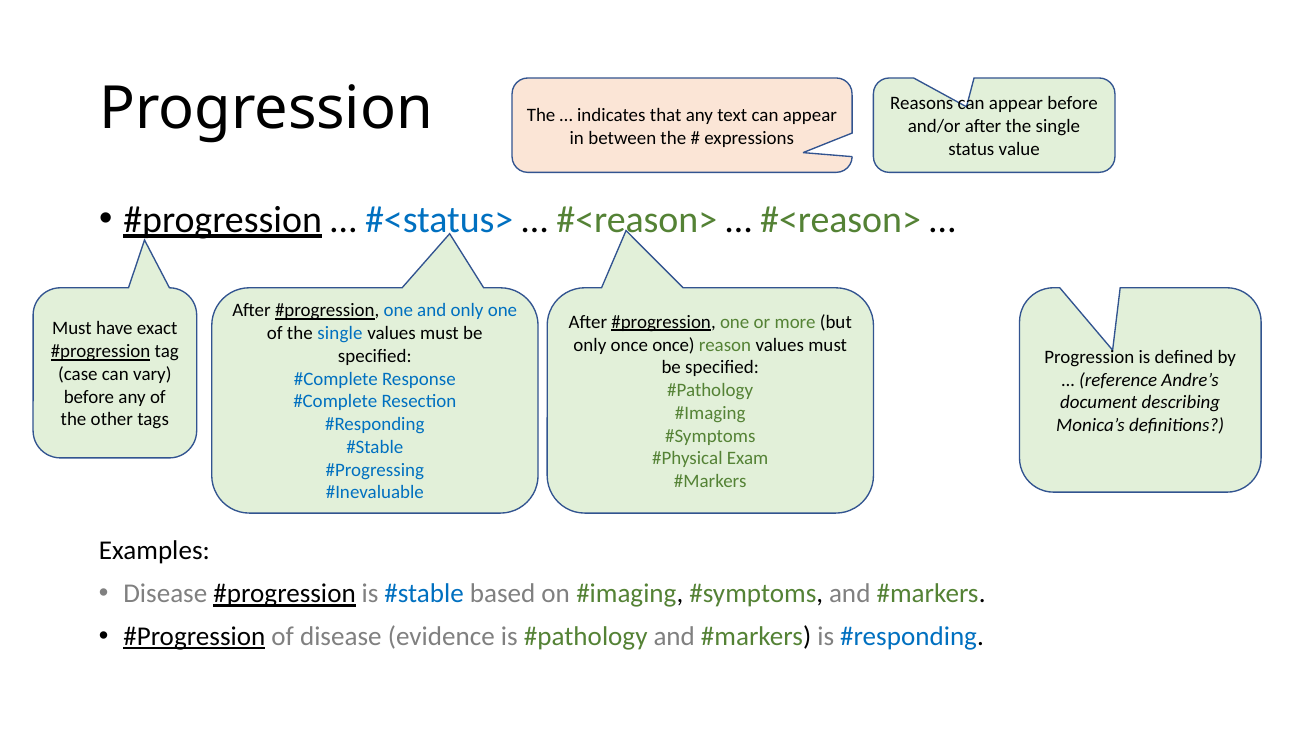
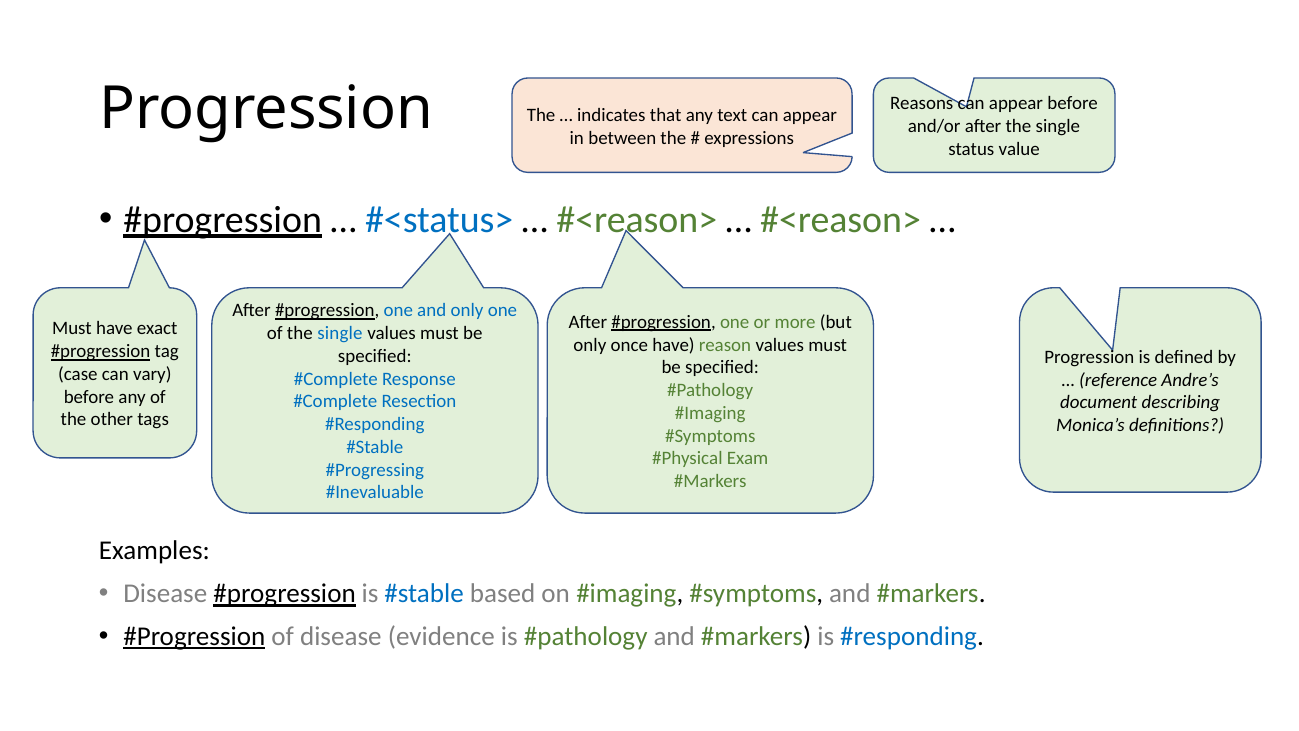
once once: once -> have
